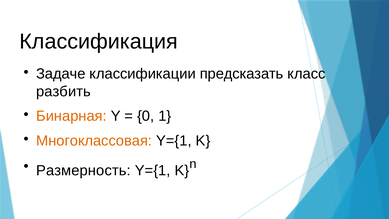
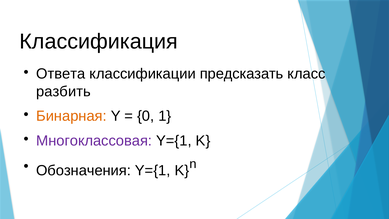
Задаче: Задаче -> Ответа
Многоклассовая colour: orange -> purple
Размерность: Размерность -> Обозначения
